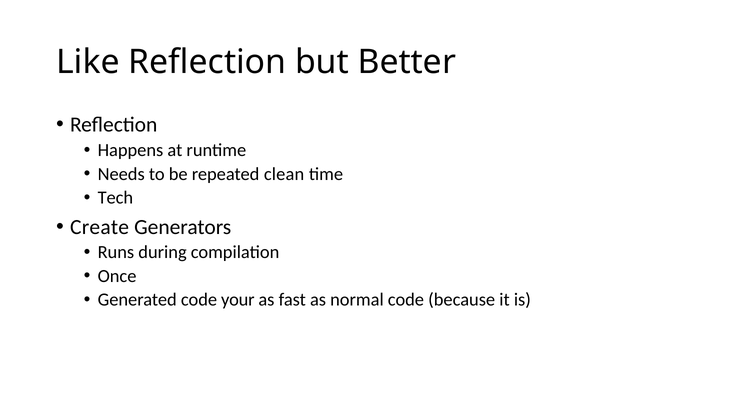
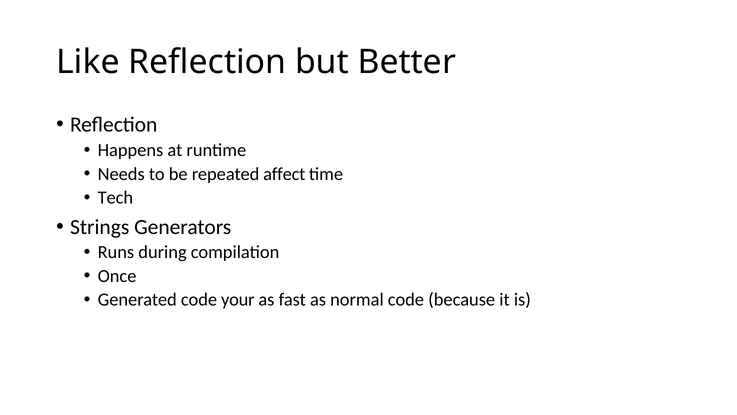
clean: clean -> affect
Create: Create -> Strings
